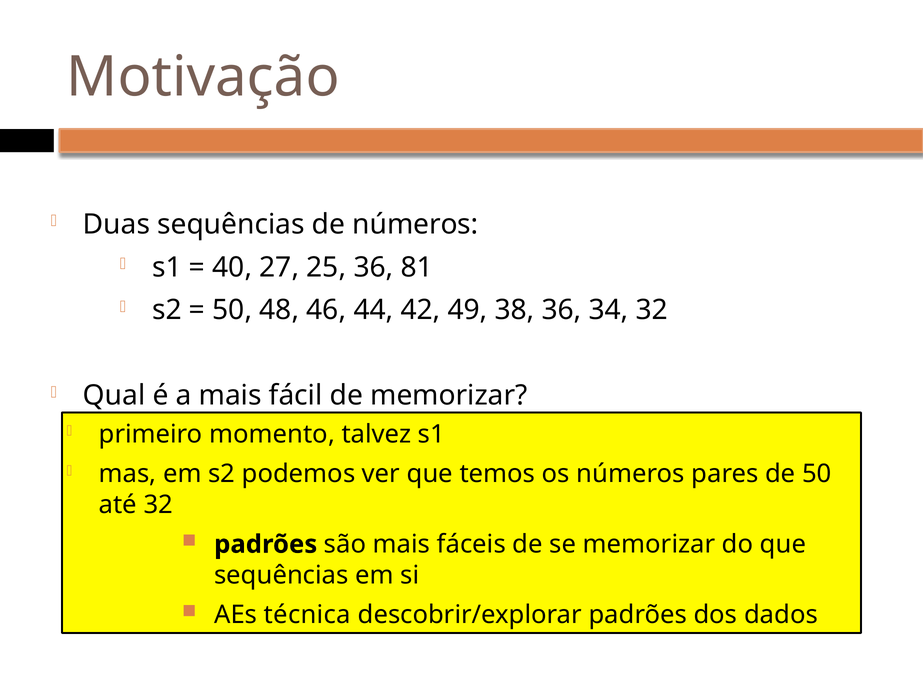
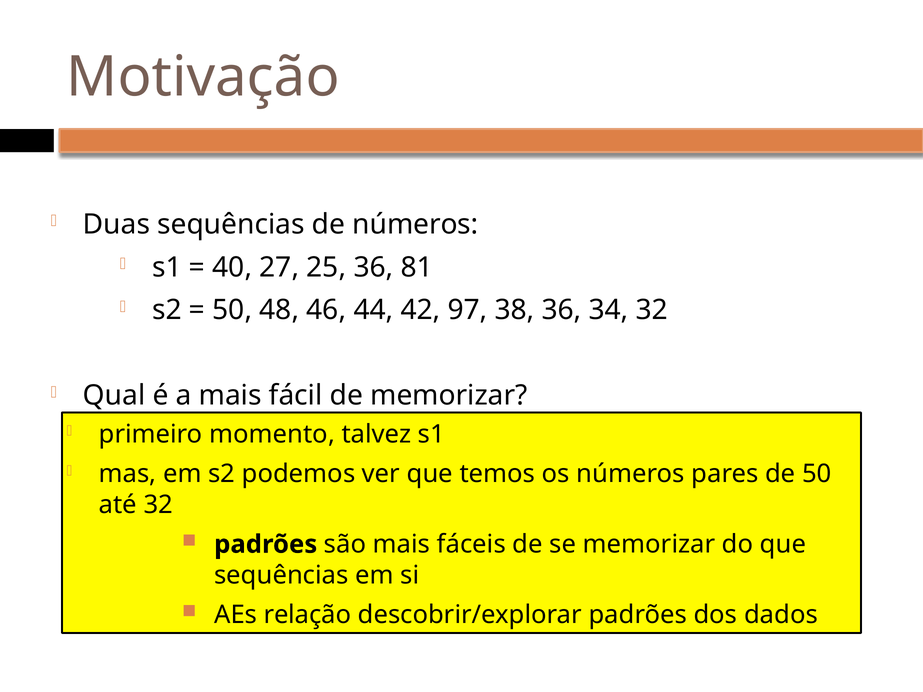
49: 49 -> 97
técnica: técnica -> relação
